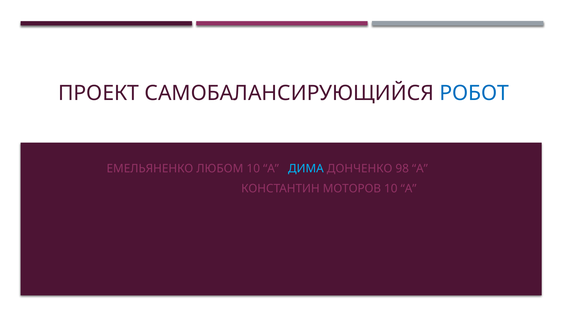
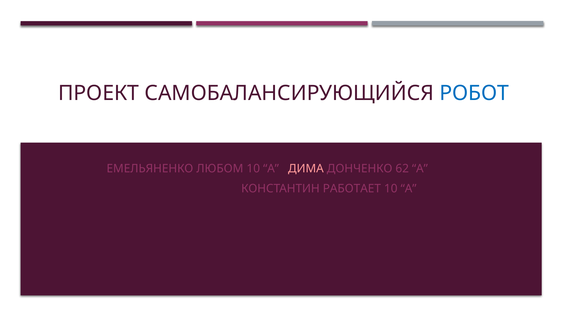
ДИМА colour: light blue -> pink
98: 98 -> 62
МОТОРОВ: МОТОРОВ -> РАБОТАЕТ
